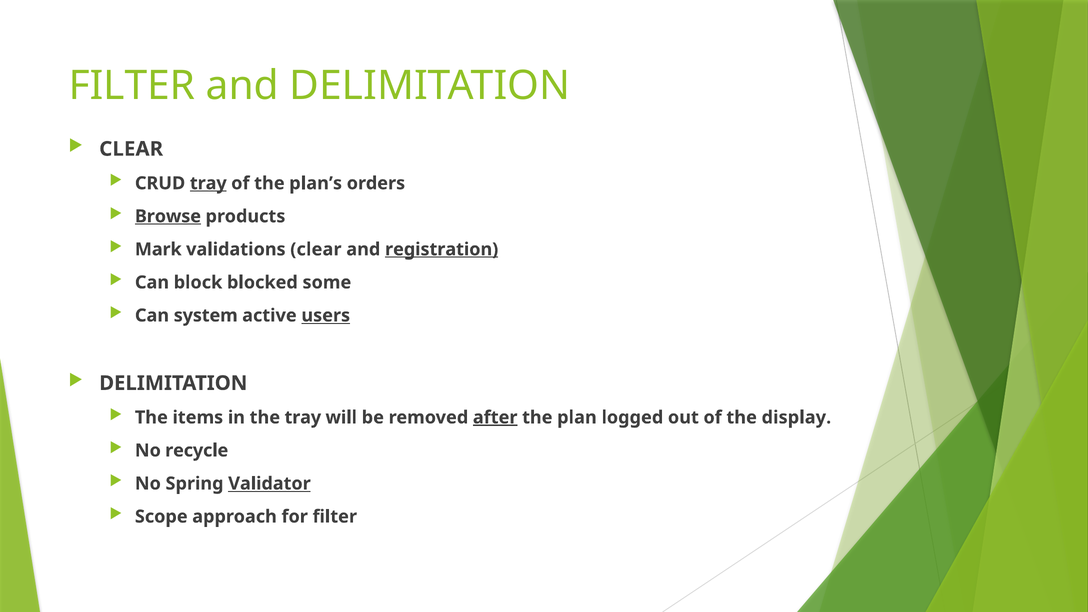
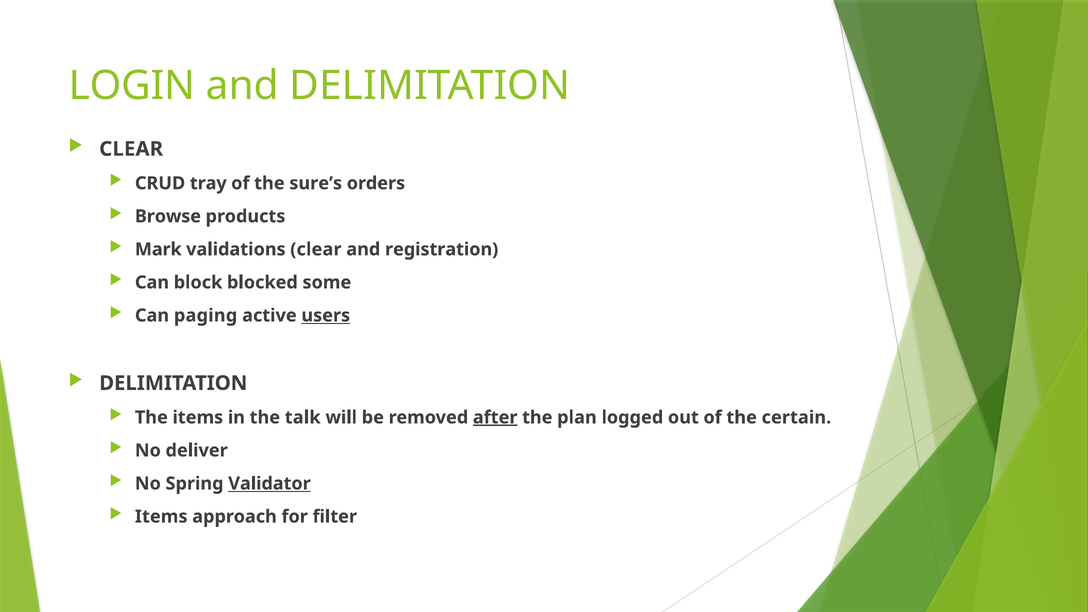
FILTER at (132, 86): FILTER -> LOGIN
tray at (208, 183) underline: present -> none
plan’s: plan’s -> sure’s
Browse underline: present -> none
registration underline: present -> none
system: system -> paging
the tray: tray -> talk
display: display -> certain
recycle: recycle -> deliver
Scope at (161, 517): Scope -> Items
